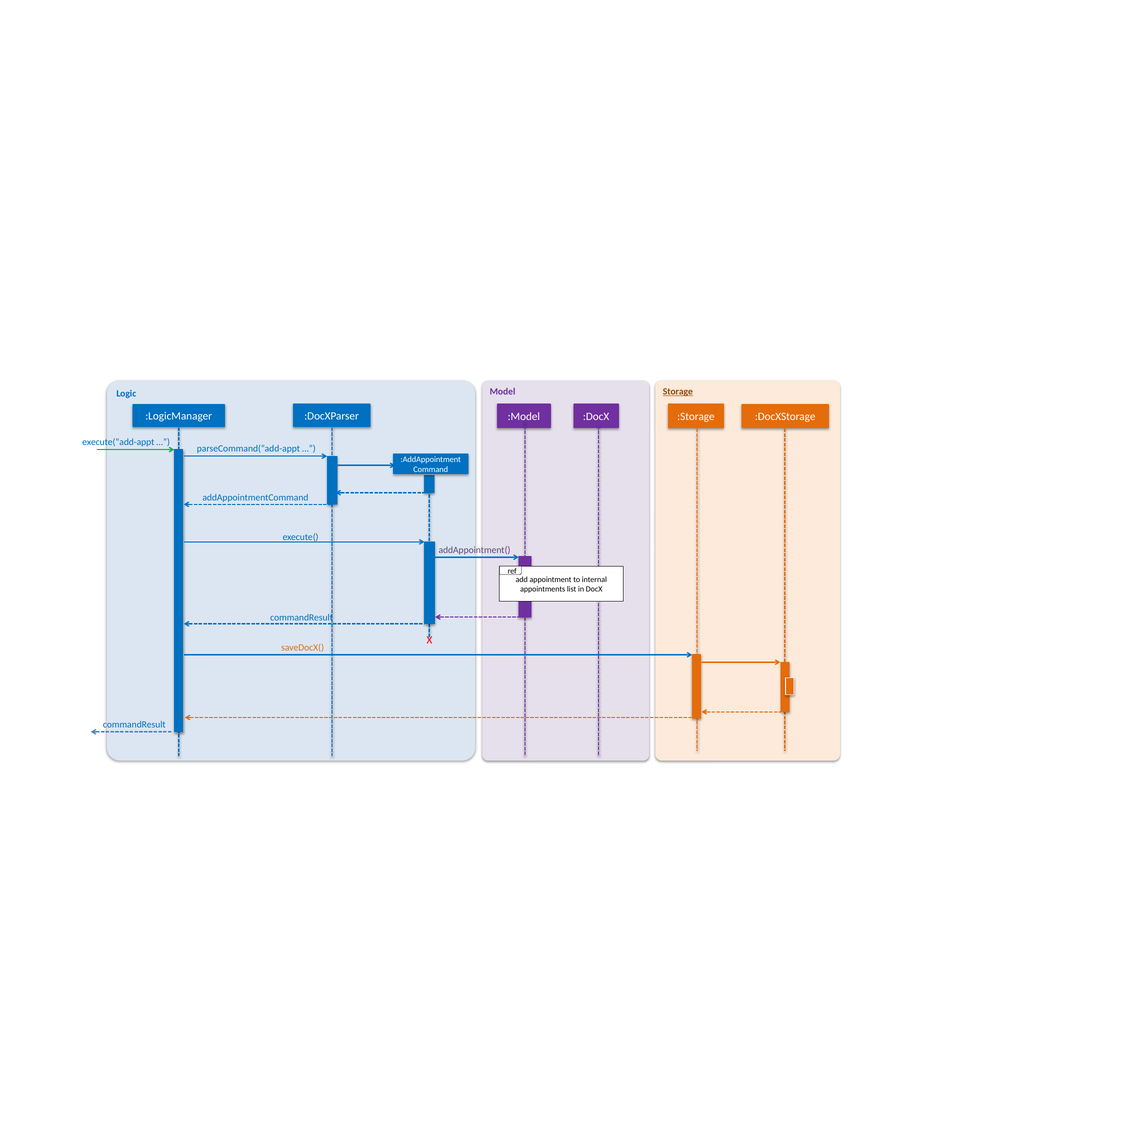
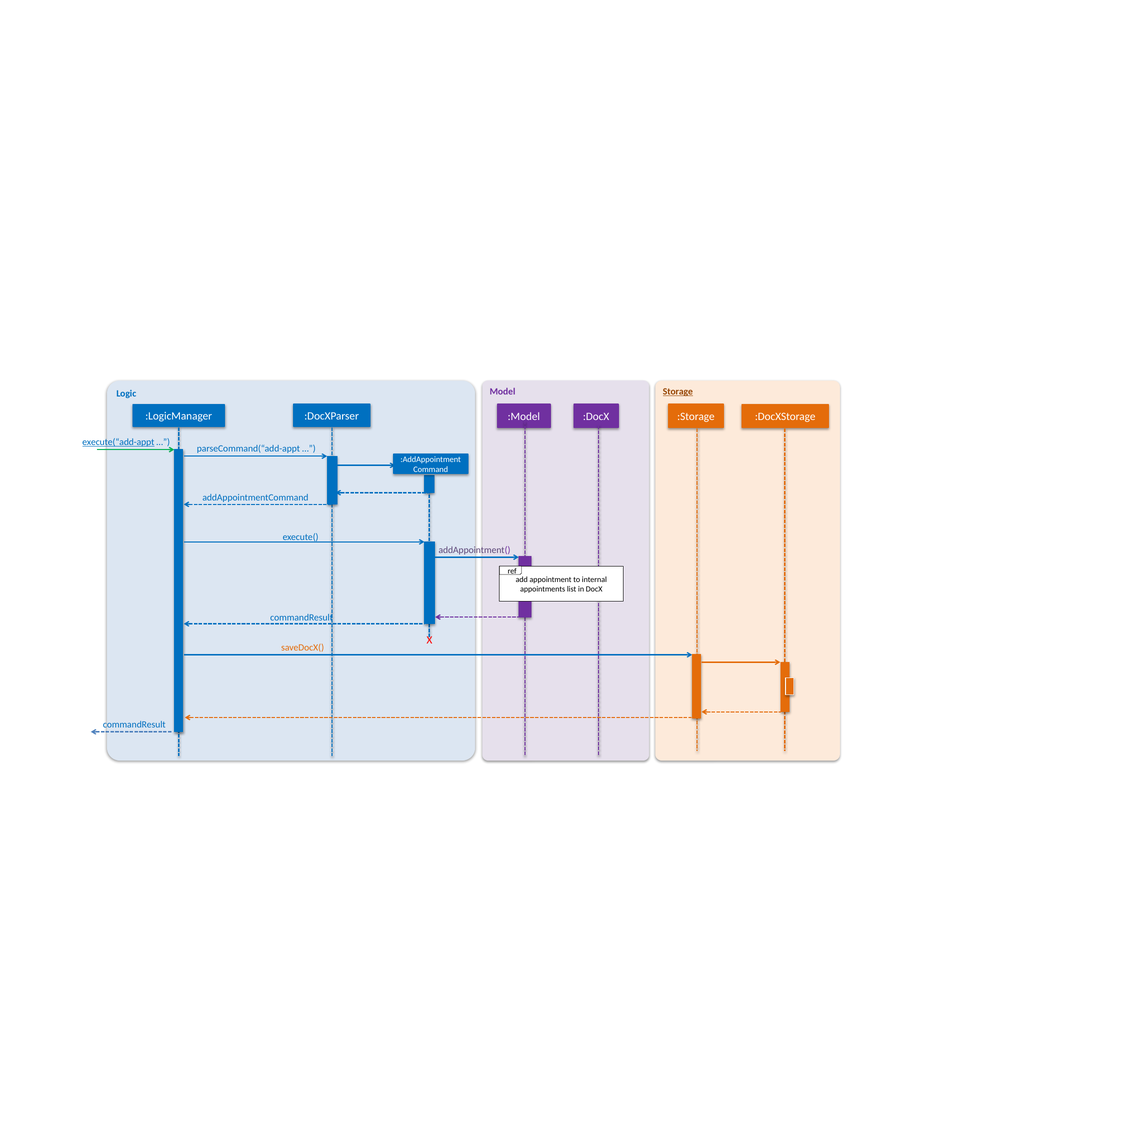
execute(“add-appt underline: none -> present
